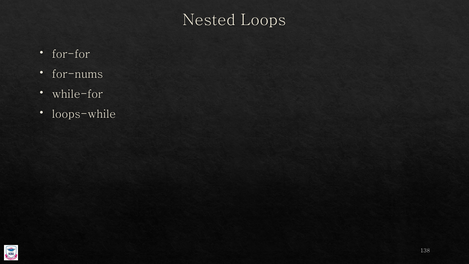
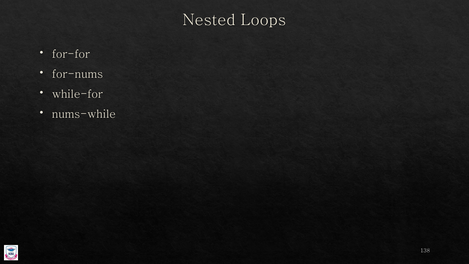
loops-while: loops-while -> nums-while
